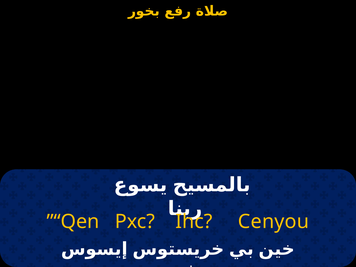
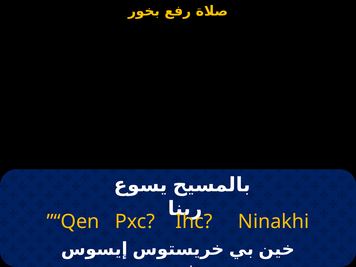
Cenyou: Cenyou -> Ninakhi
